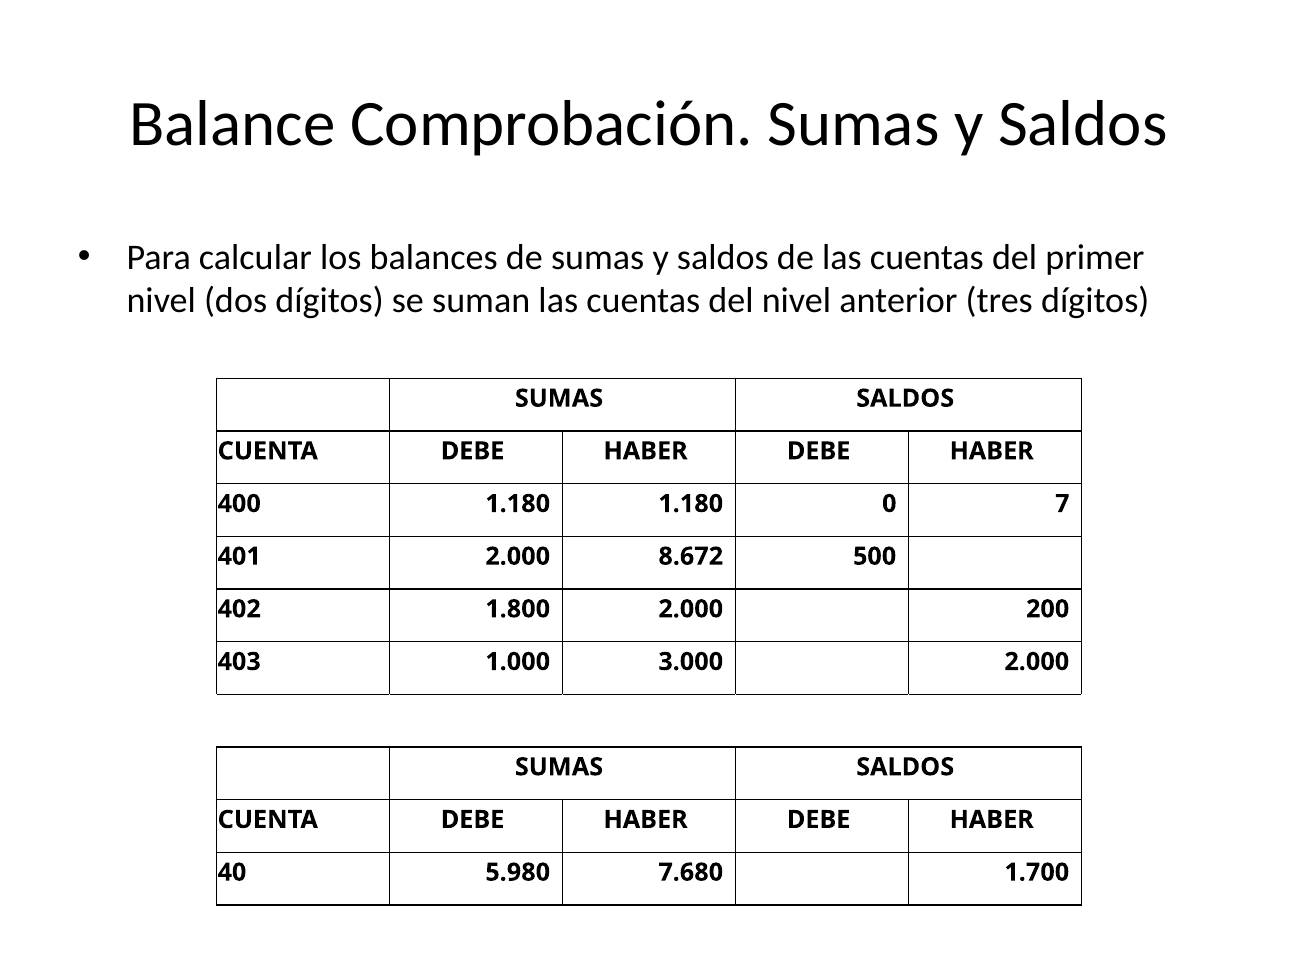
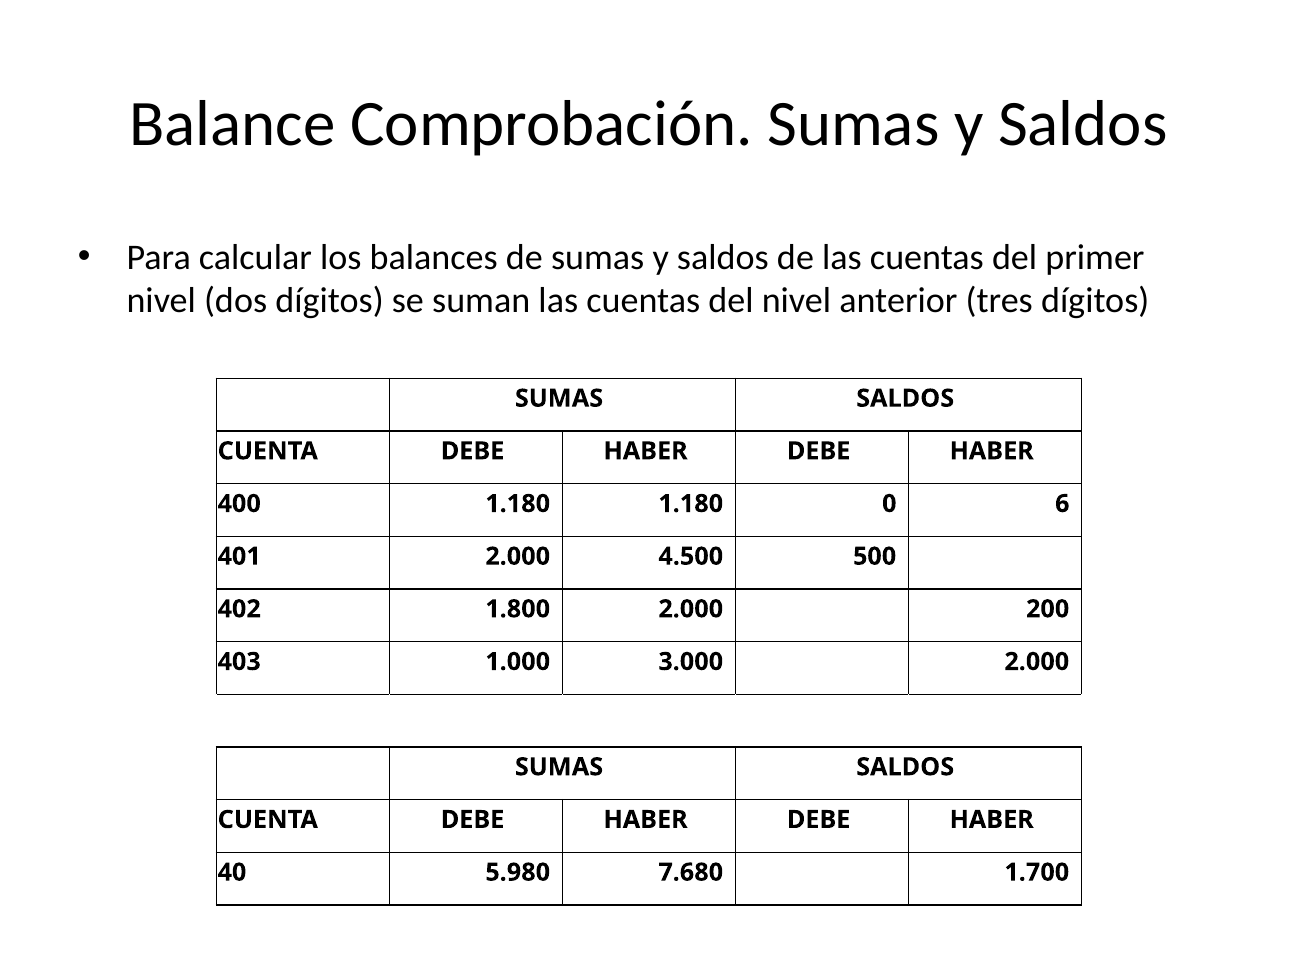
7: 7 -> 6
8.672: 8.672 -> 4.500
